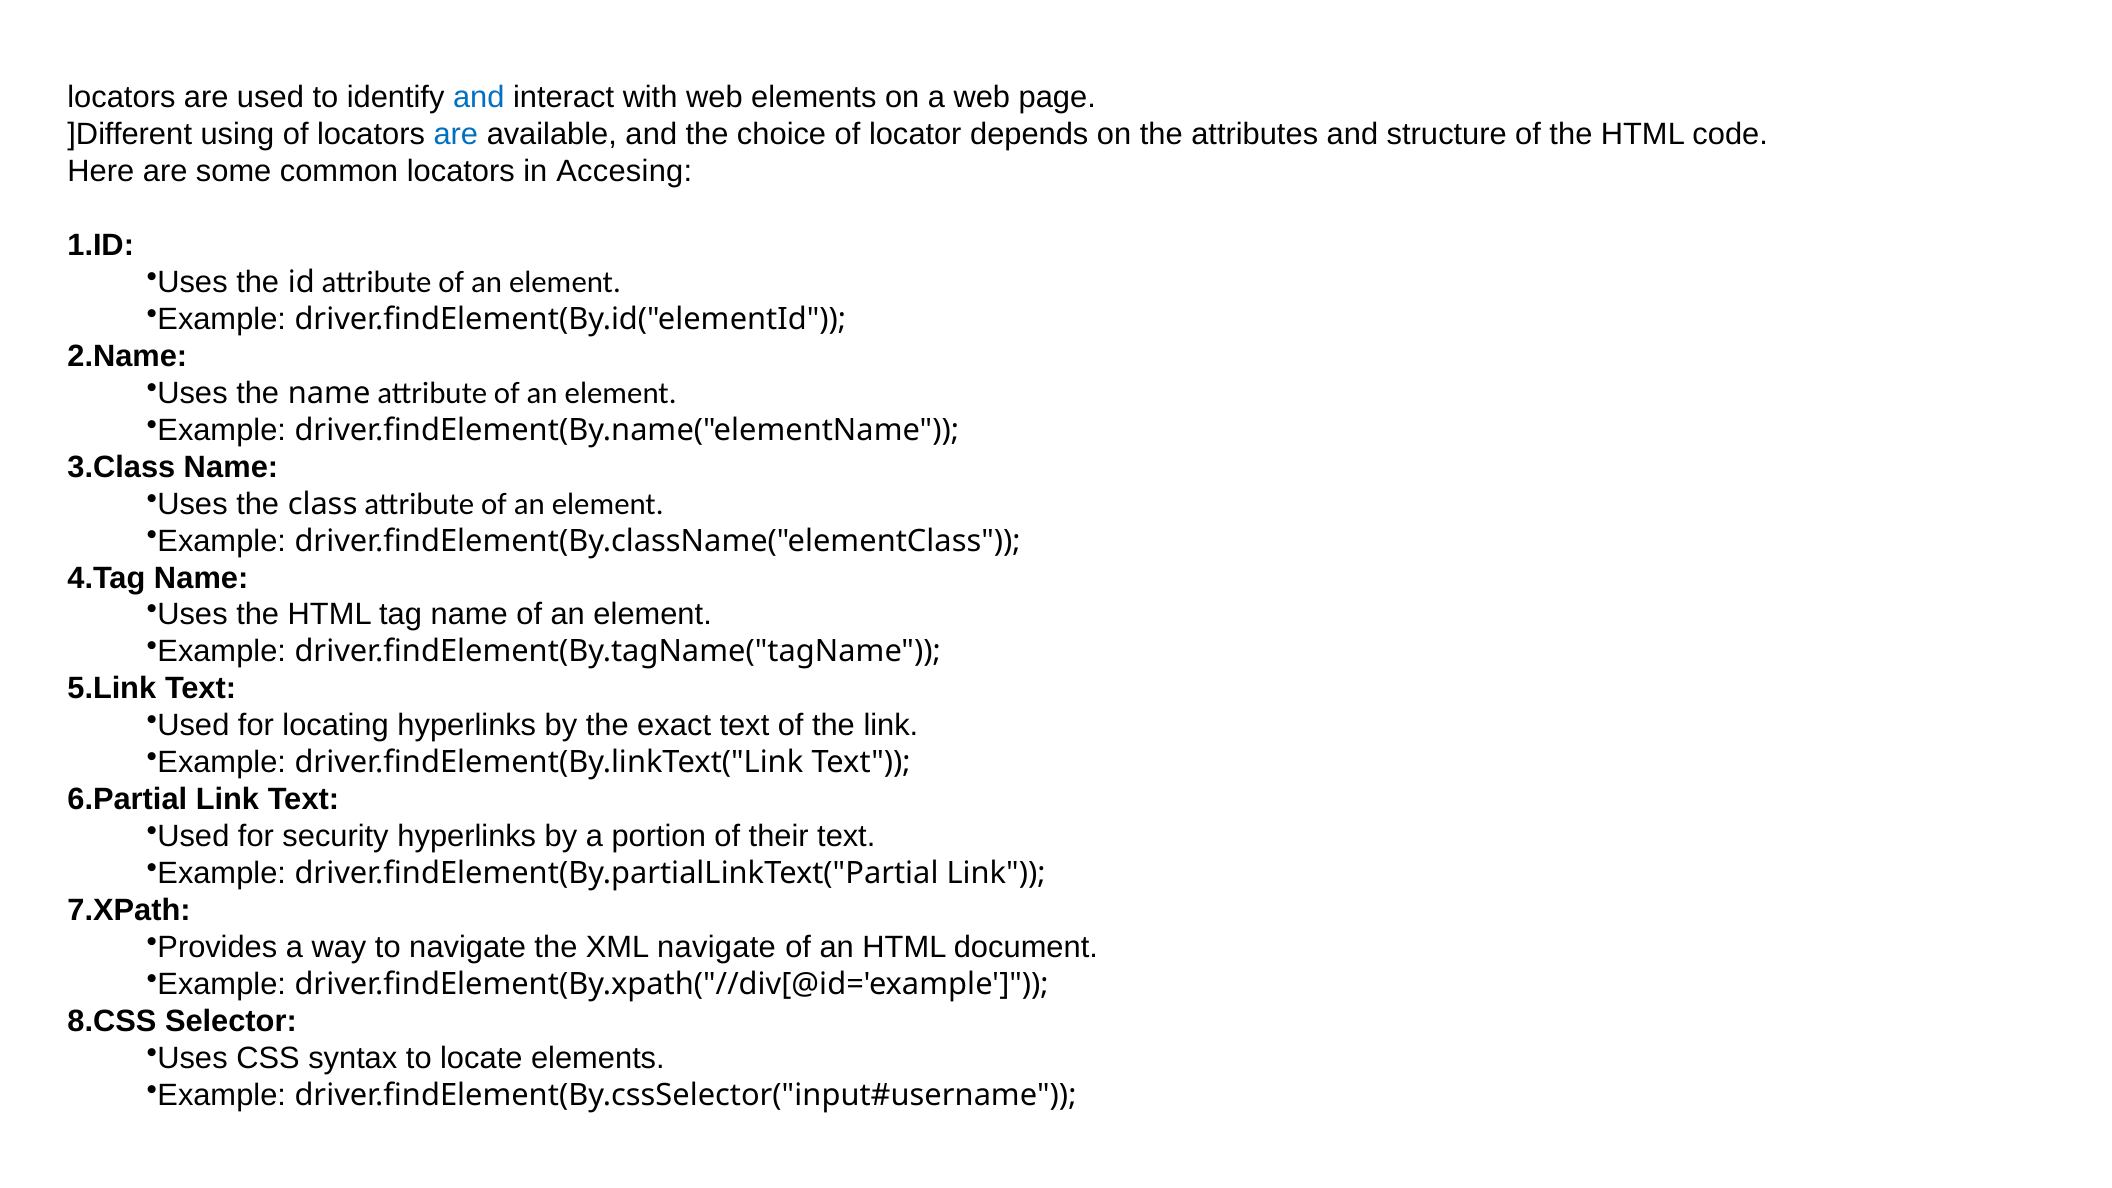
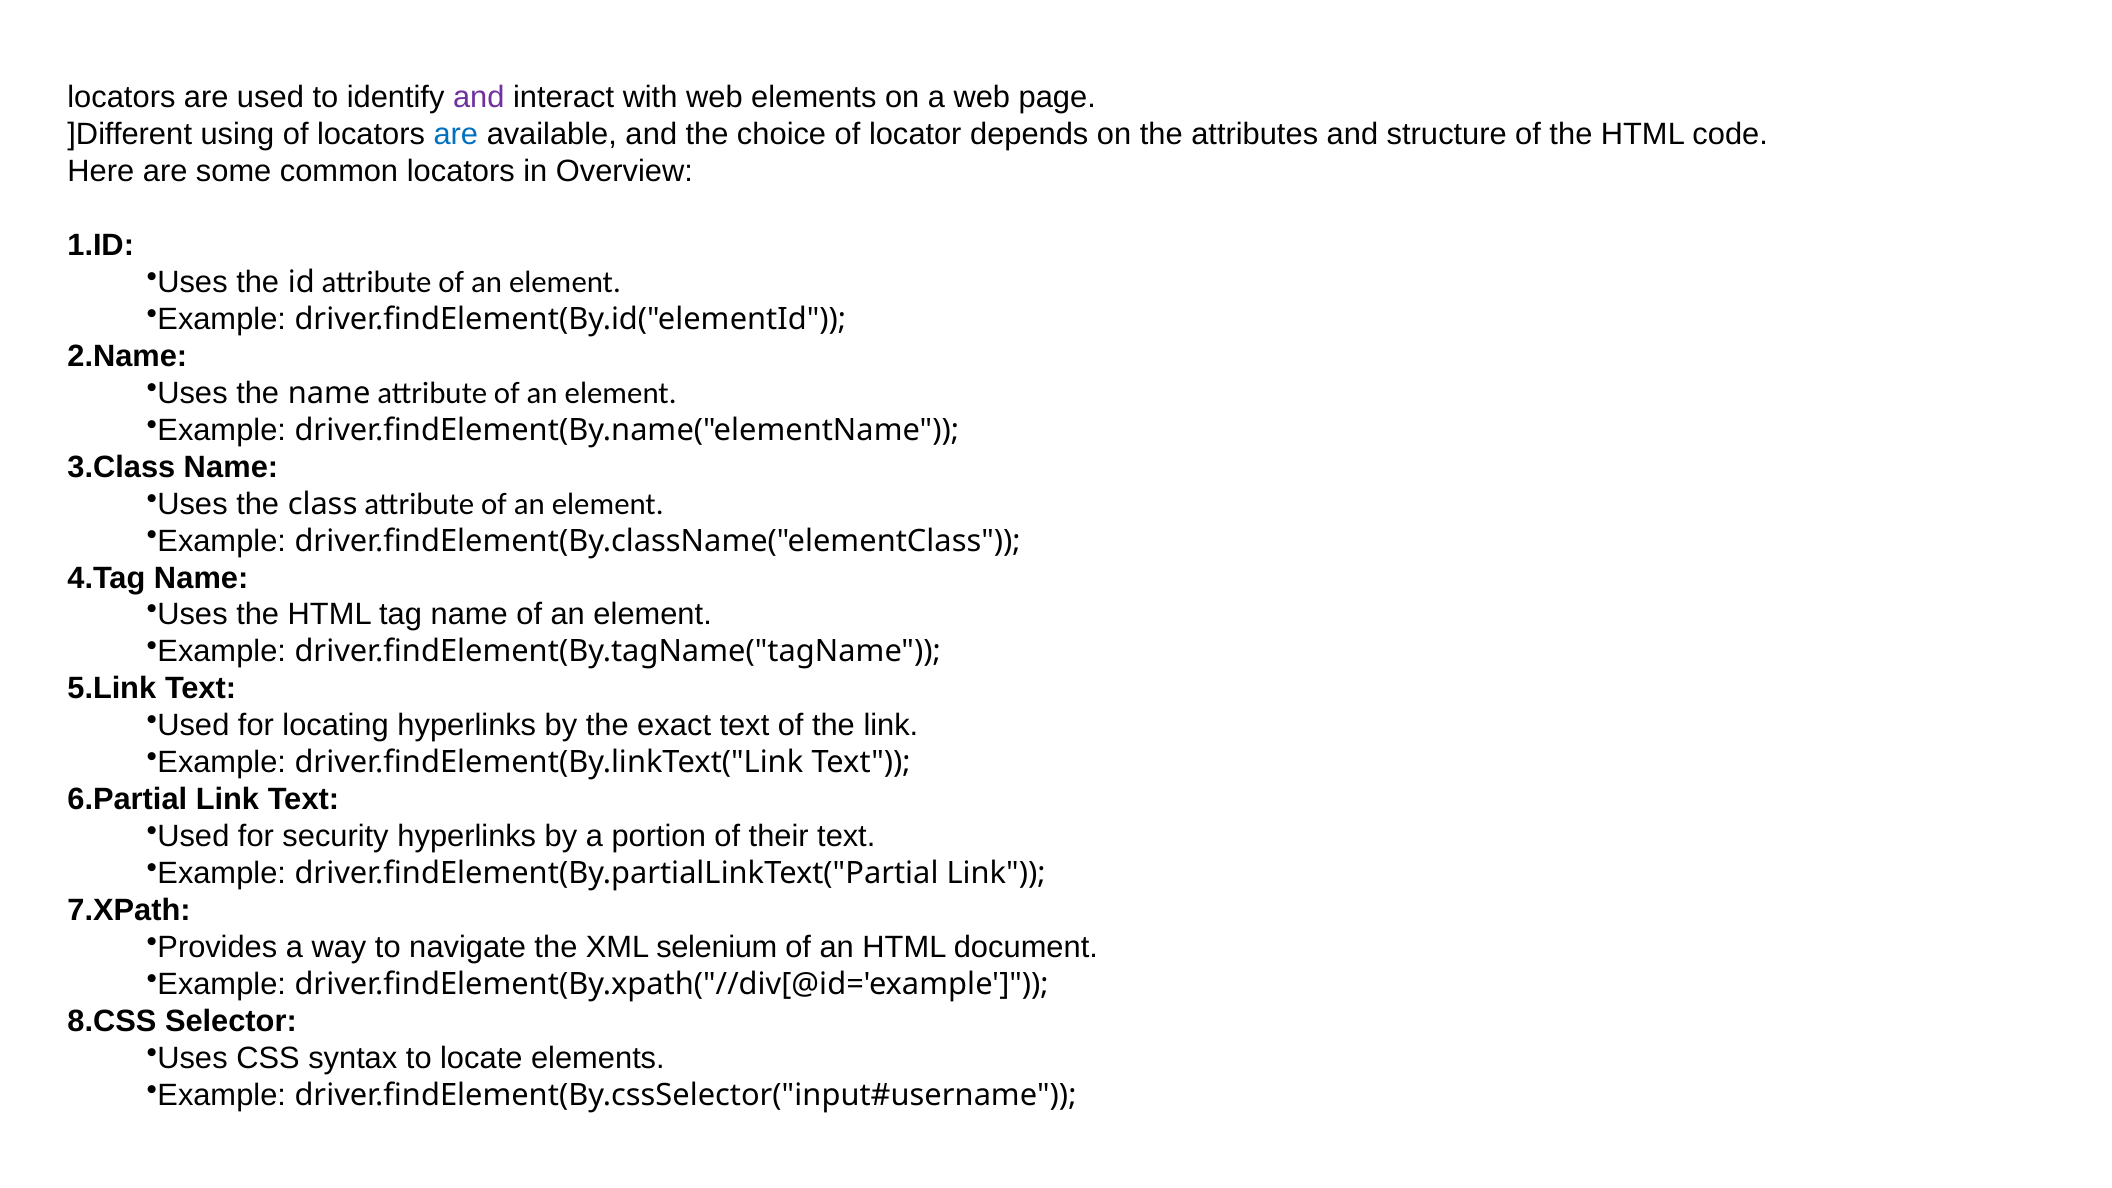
and at (479, 97) colour: blue -> purple
Accesing: Accesing -> Overview
XML navigate: navigate -> selenium
